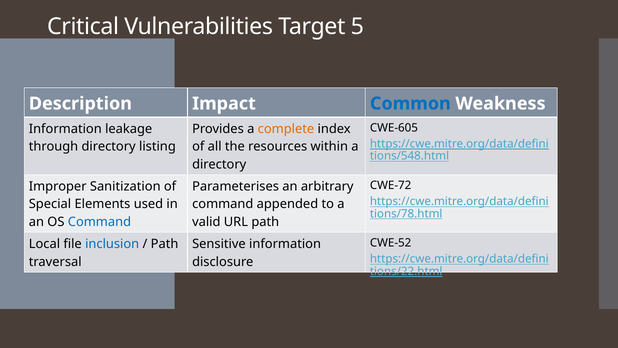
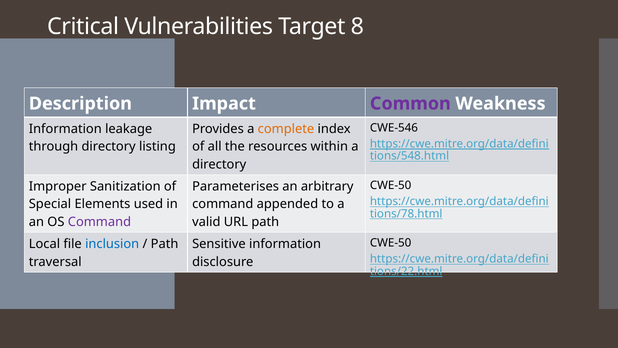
5: 5 -> 8
Common colour: blue -> purple
CWE-605: CWE-605 -> CWE-546
CWE-72 at (391, 185): CWE-72 -> CWE-50
Command at (99, 222) colour: blue -> purple
CWE-52 at (391, 243): CWE-52 -> CWE-50
